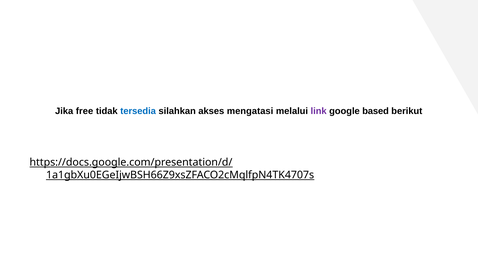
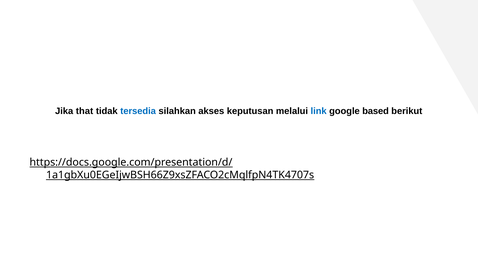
free: free -> that
mengatasi: mengatasi -> keputusan
link colour: purple -> blue
